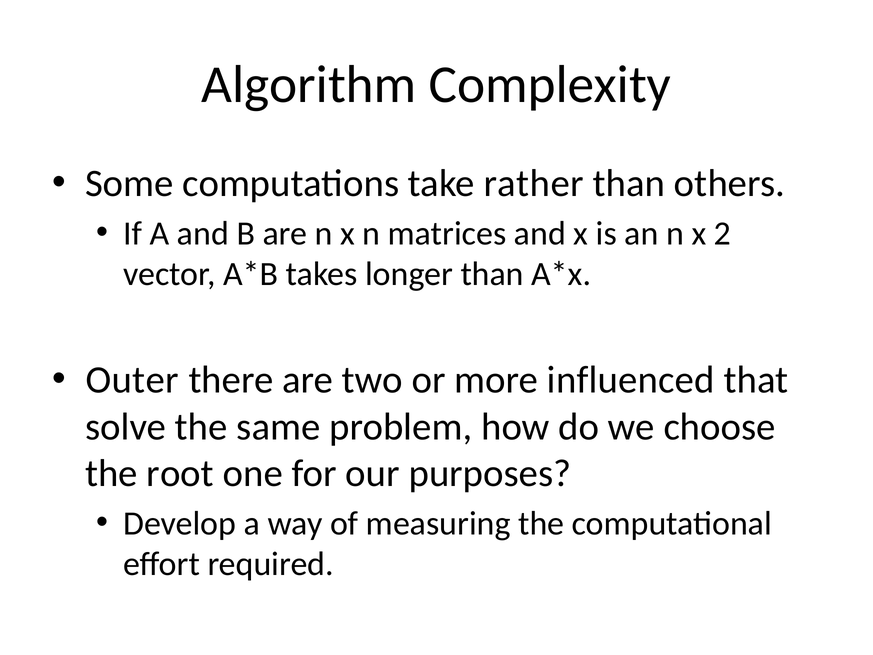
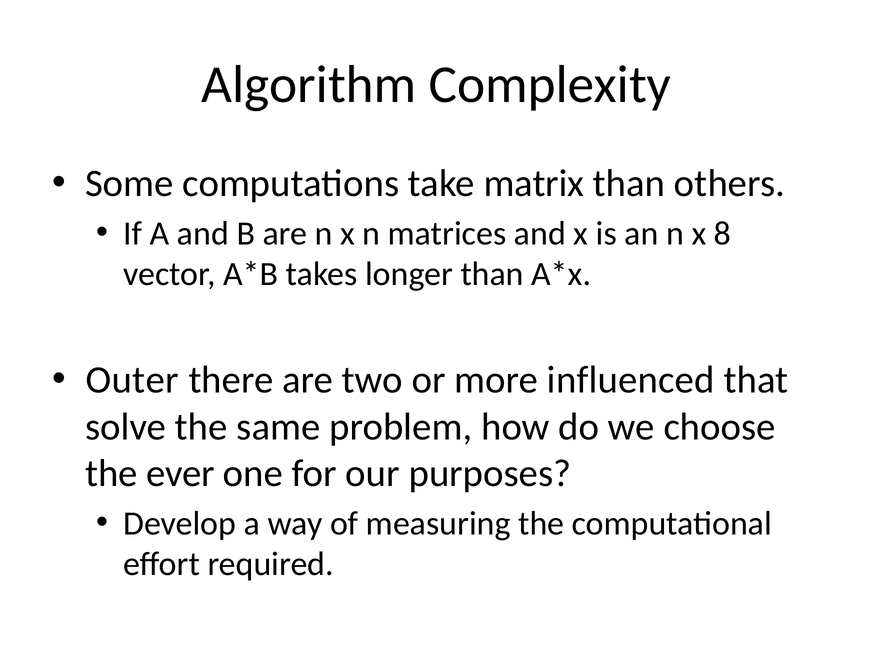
rather: rather -> matrix
2: 2 -> 8
root: root -> ever
